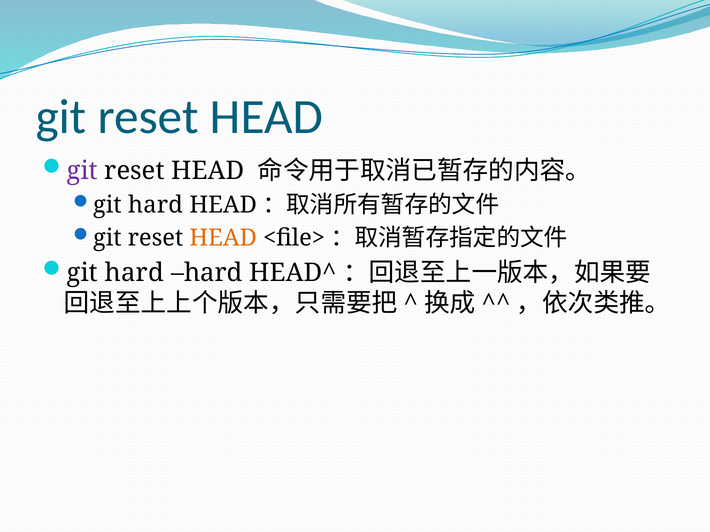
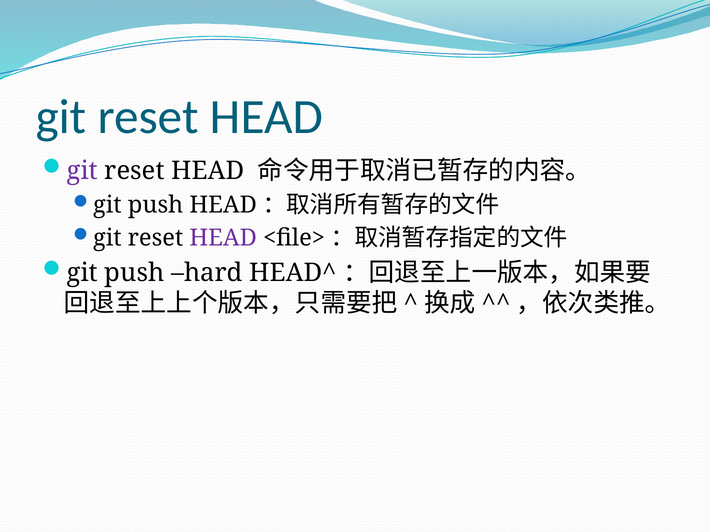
hard at (155, 205): hard -> push
HEAD at (223, 238) colour: orange -> purple
hard at (134, 273): hard -> push
